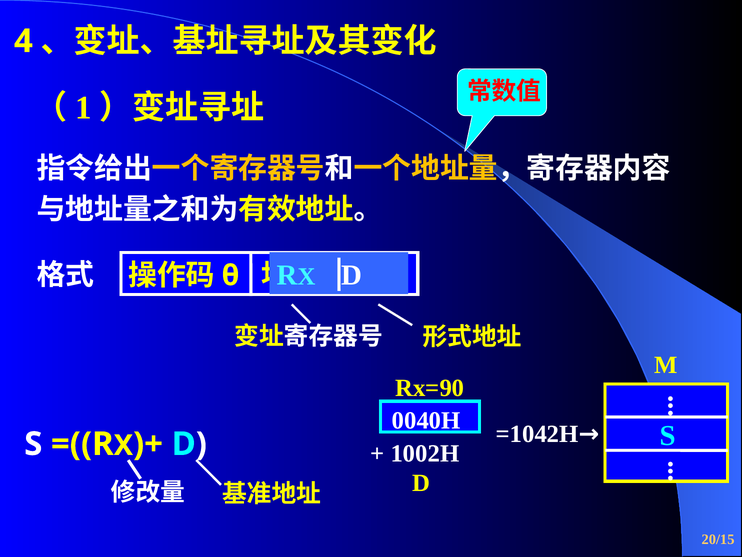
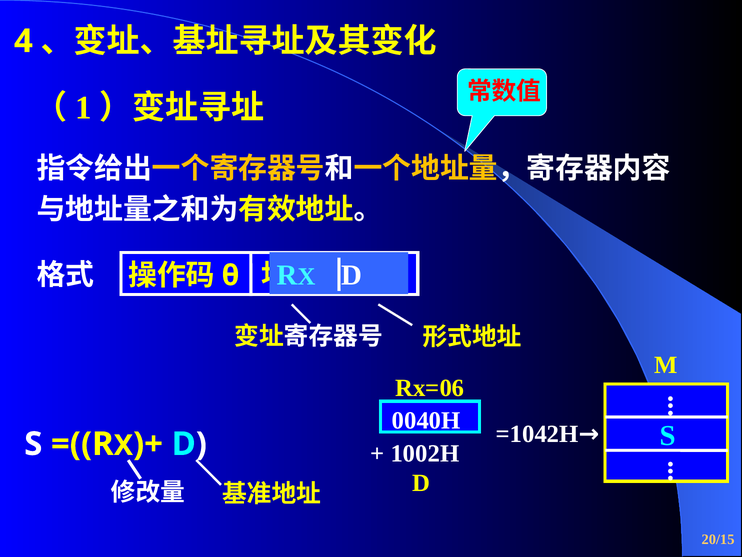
Rx=90: Rx=90 -> Rx=06
